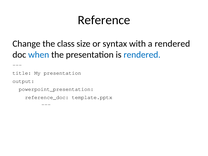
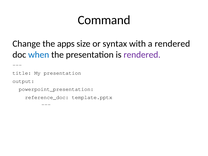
Reference: Reference -> Command
class: class -> apps
rendered at (142, 55) colour: blue -> purple
